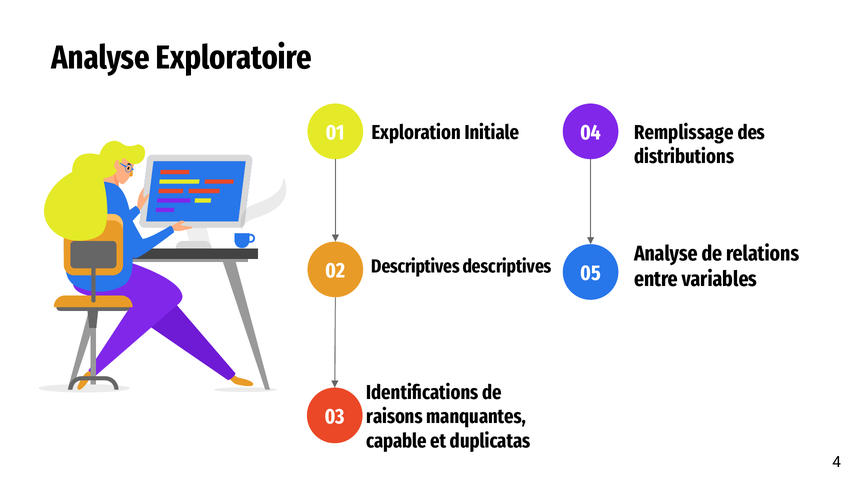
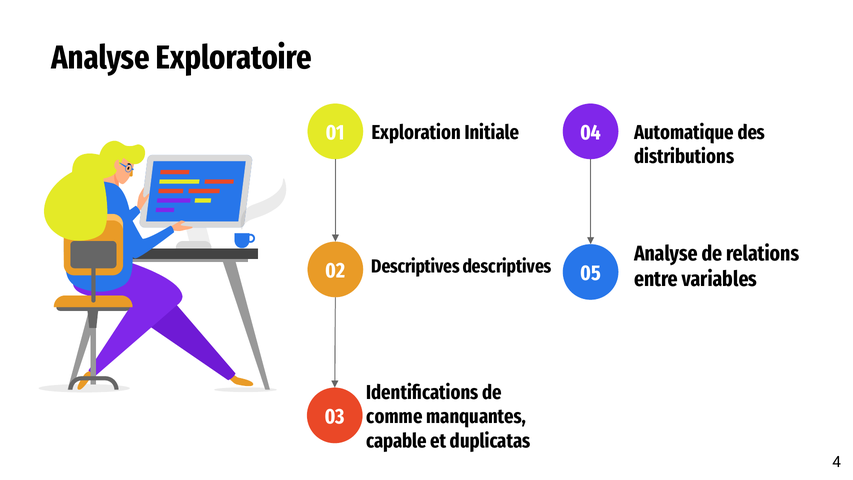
Remplissage: Remplissage -> Automatique
raisons: raisons -> comme
